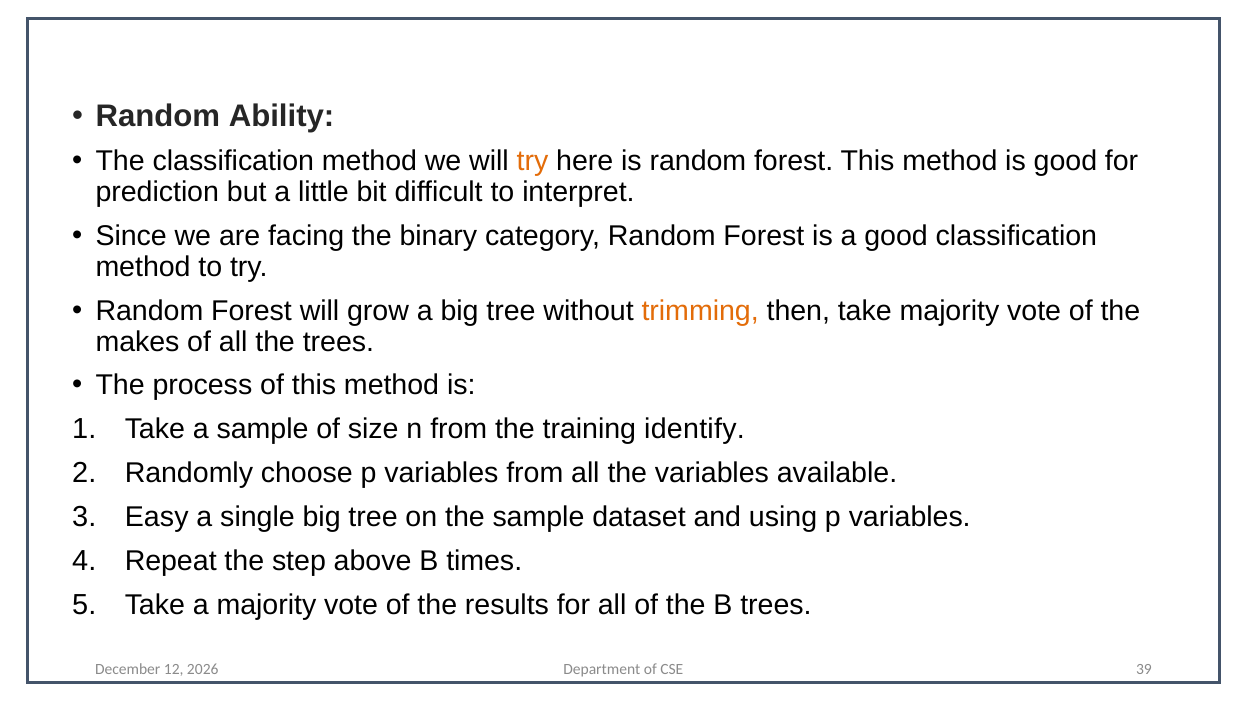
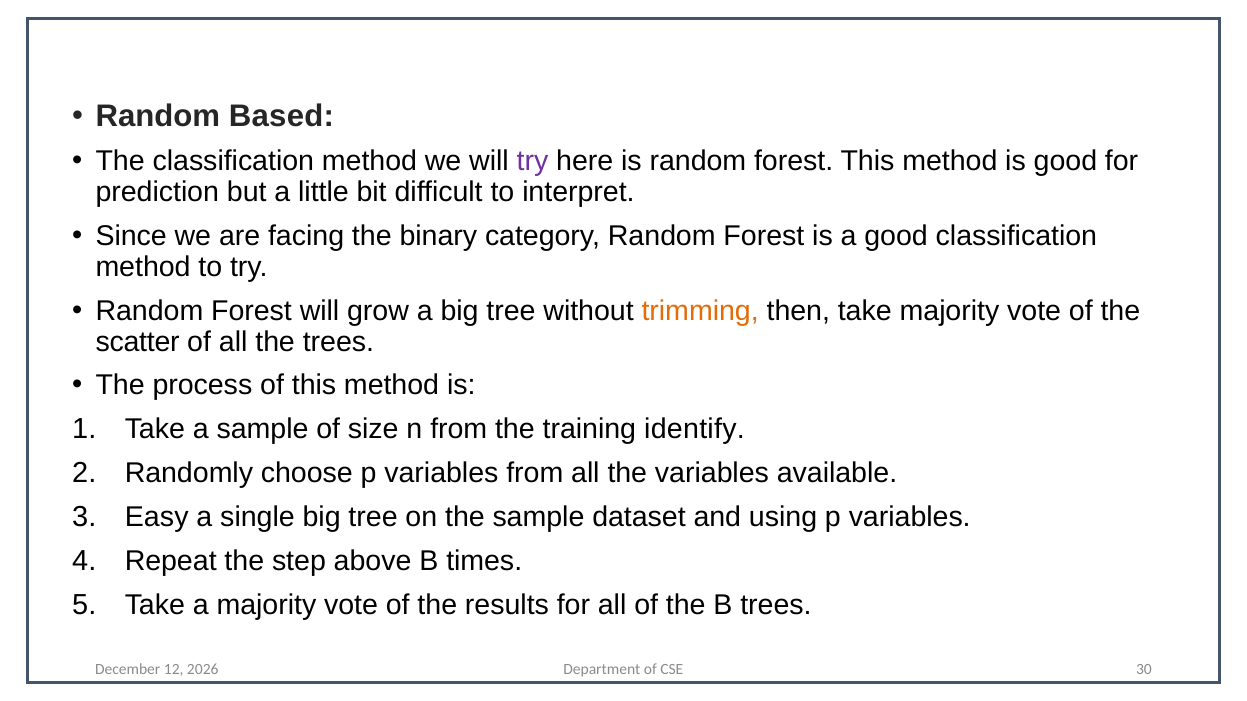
Ability: Ability -> Based
try at (532, 162) colour: orange -> purple
makes: makes -> scatter
39: 39 -> 30
